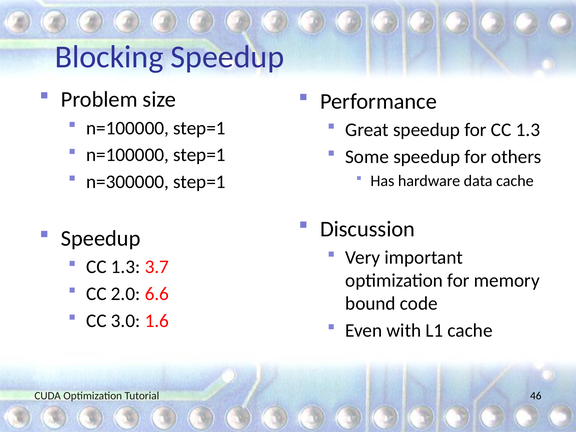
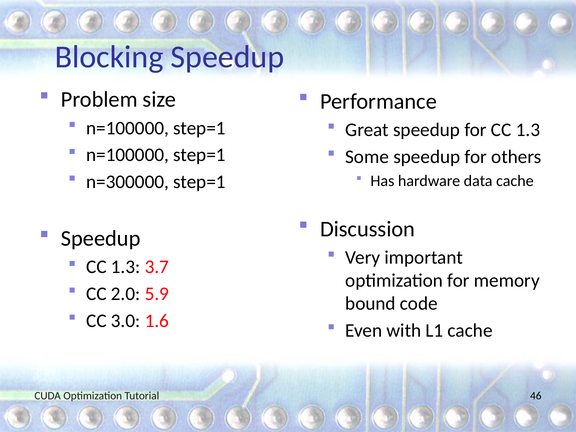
6.6: 6.6 -> 5.9
